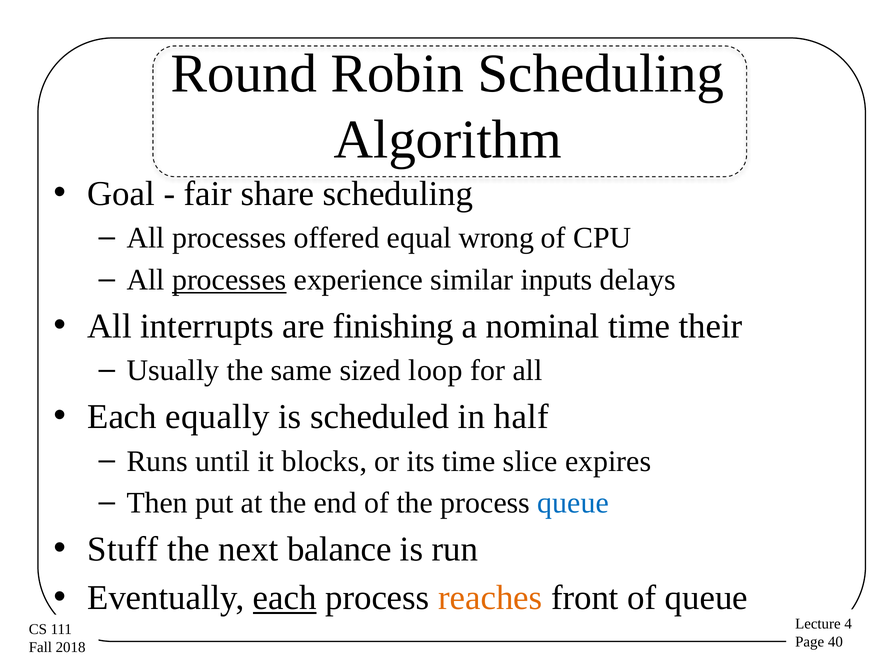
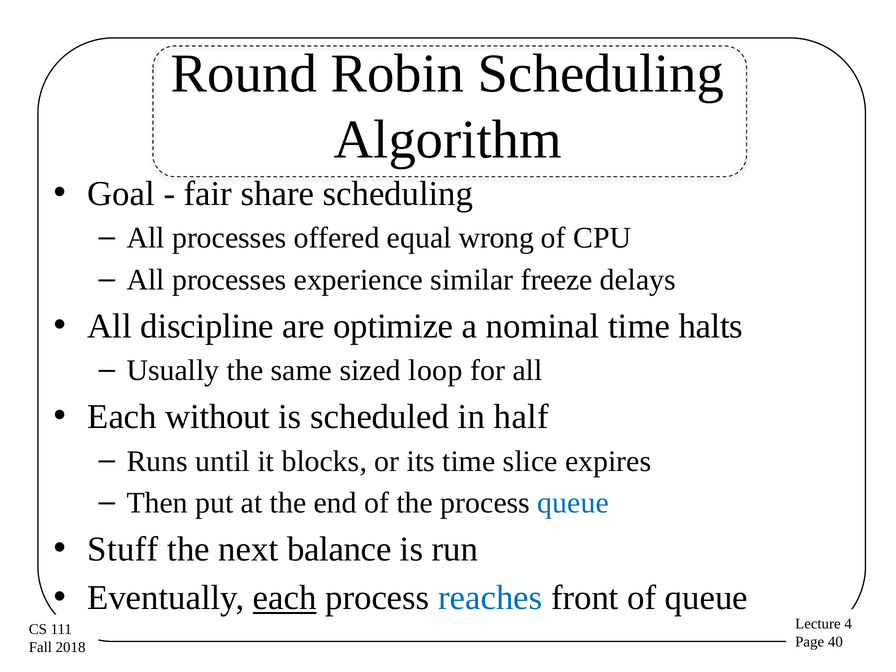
processes at (229, 280) underline: present -> none
inputs: inputs -> freeze
interrupts: interrupts -> discipline
finishing: finishing -> optimize
their: their -> halts
equally: equally -> without
reaches colour: orange -> blue
